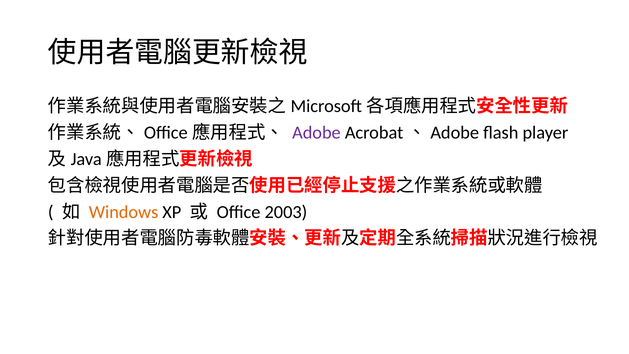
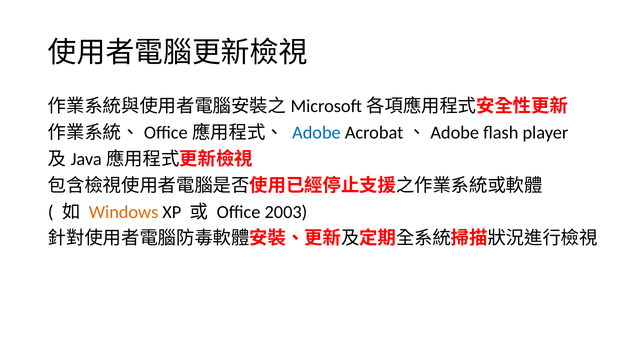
Adobe colour: purple -> blue
